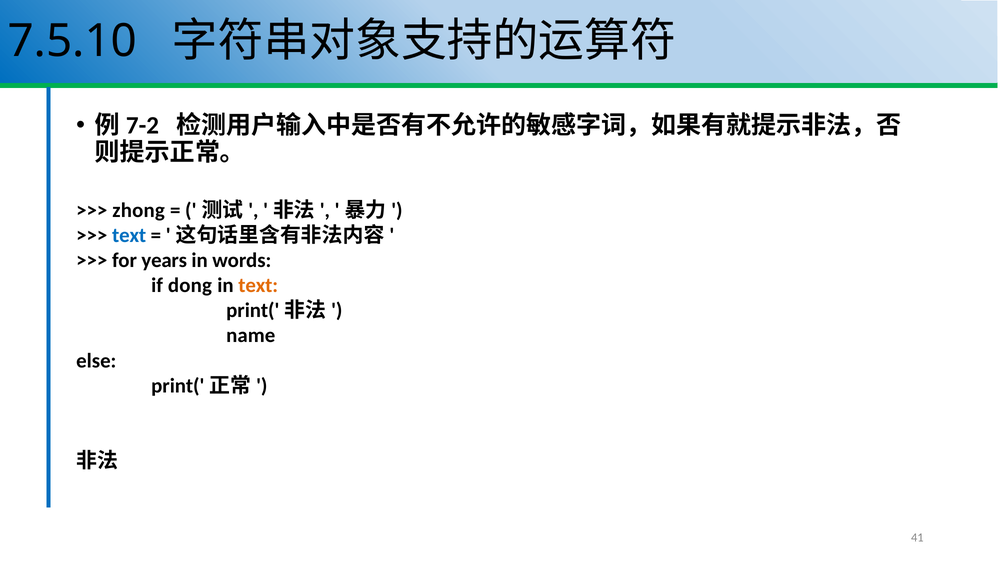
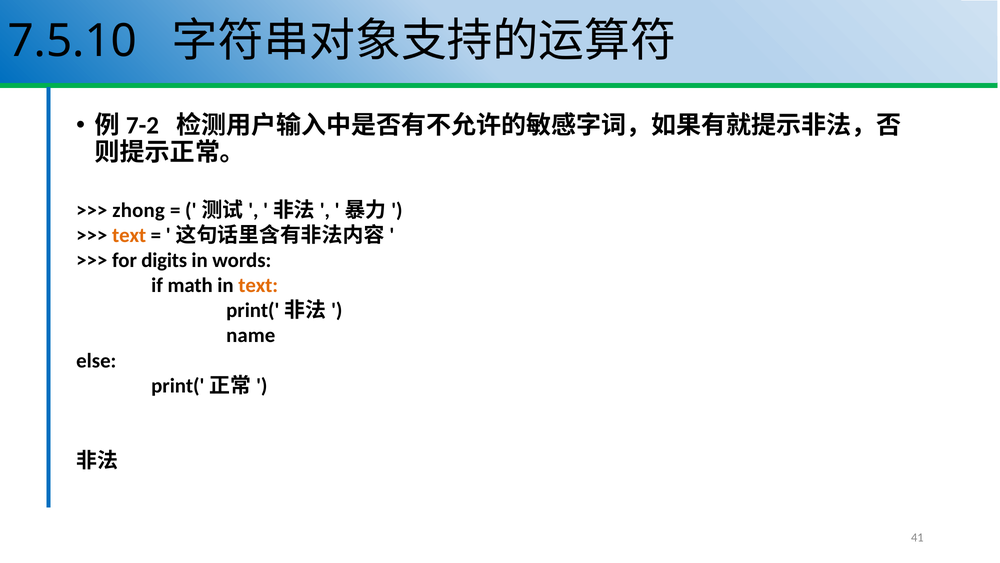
text at (129, 235) colour: blue -> orange
years: years -> digits
dong: dong -> math
